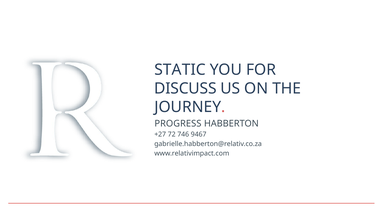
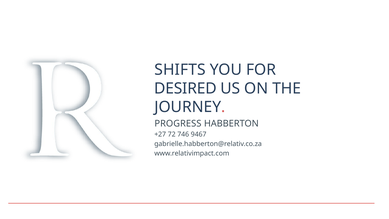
STATIC: STATIC -> SHIFTS
DISCUSS: DISCUSS -> DESIRED
